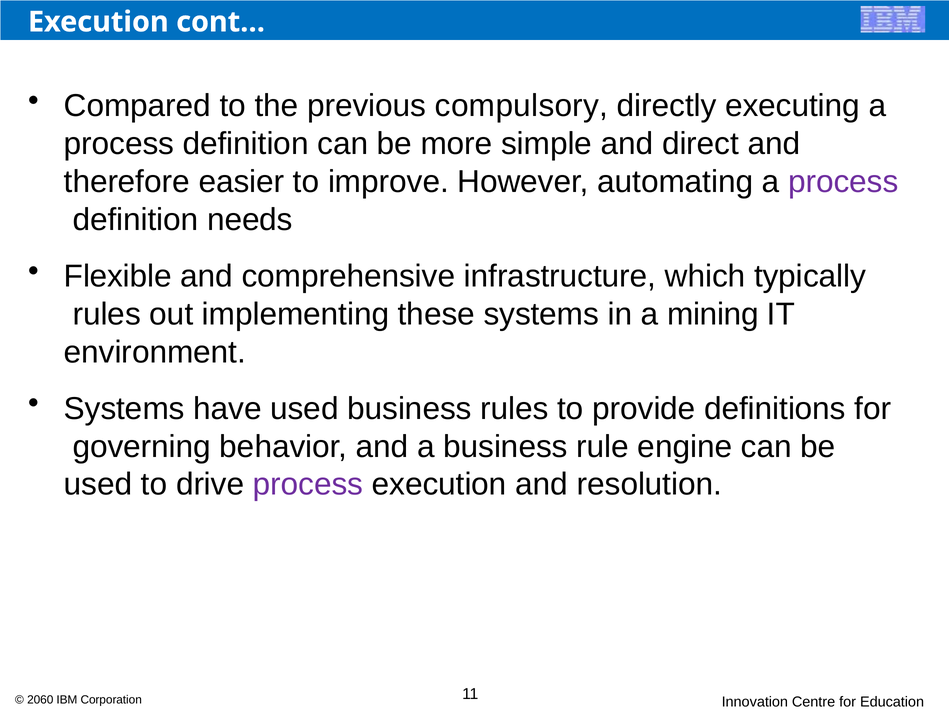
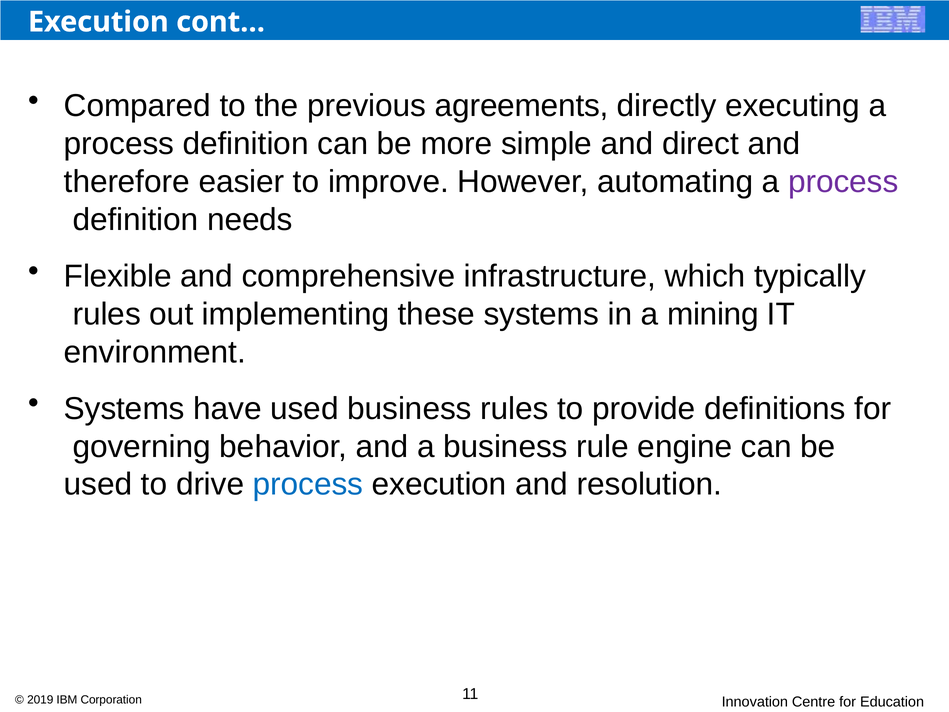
compulsory: compulsory -> agreements
process at (308, 484) colour: purple -> blue
2060: 2060 -> 2019
